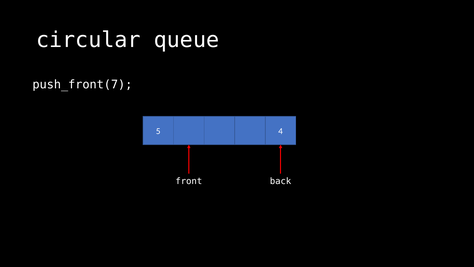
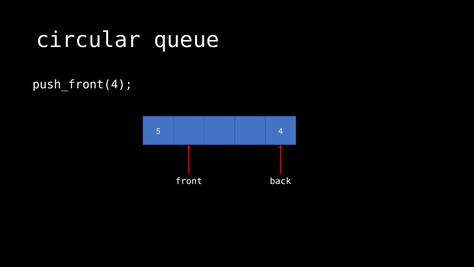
push_front(7: push_front(7 -> push_front(4
